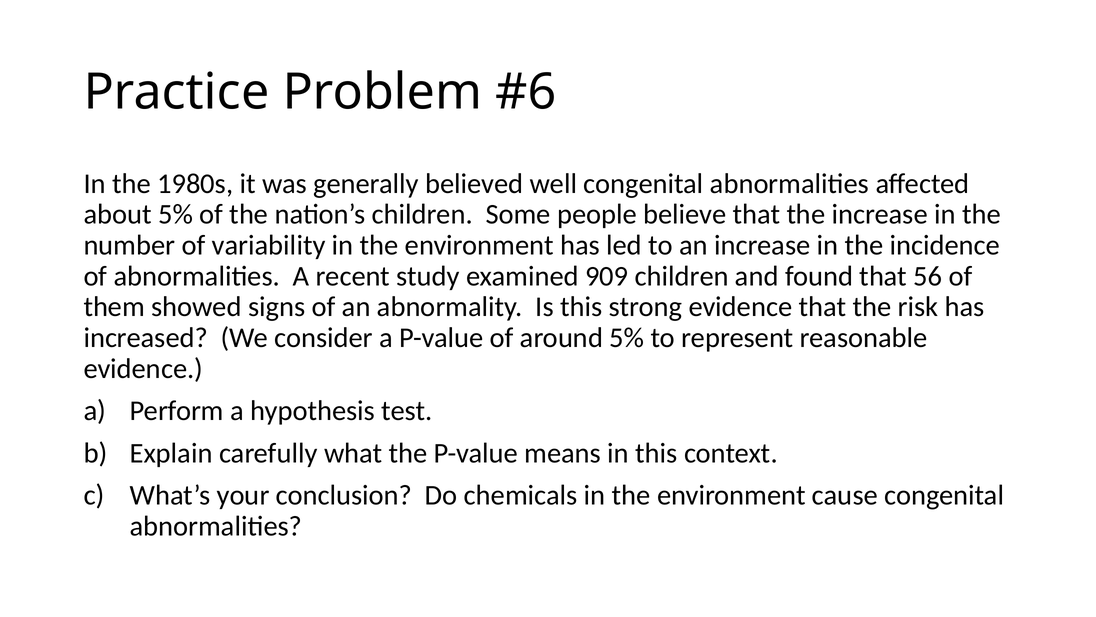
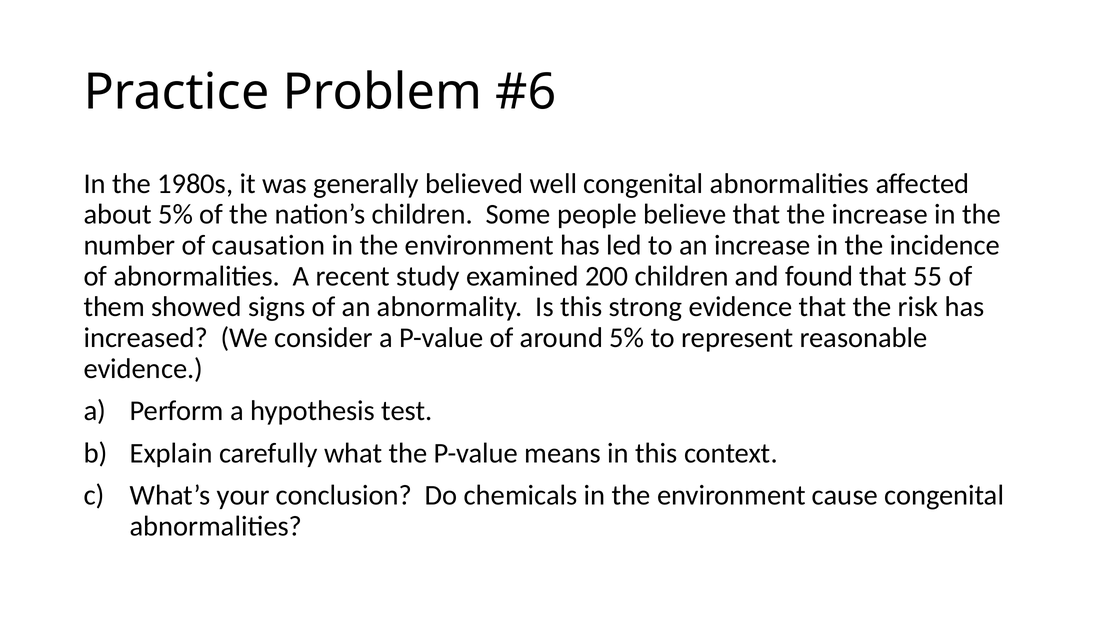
variability: variability -> causation
909: 909 -> 200
56: 56 -> 55
